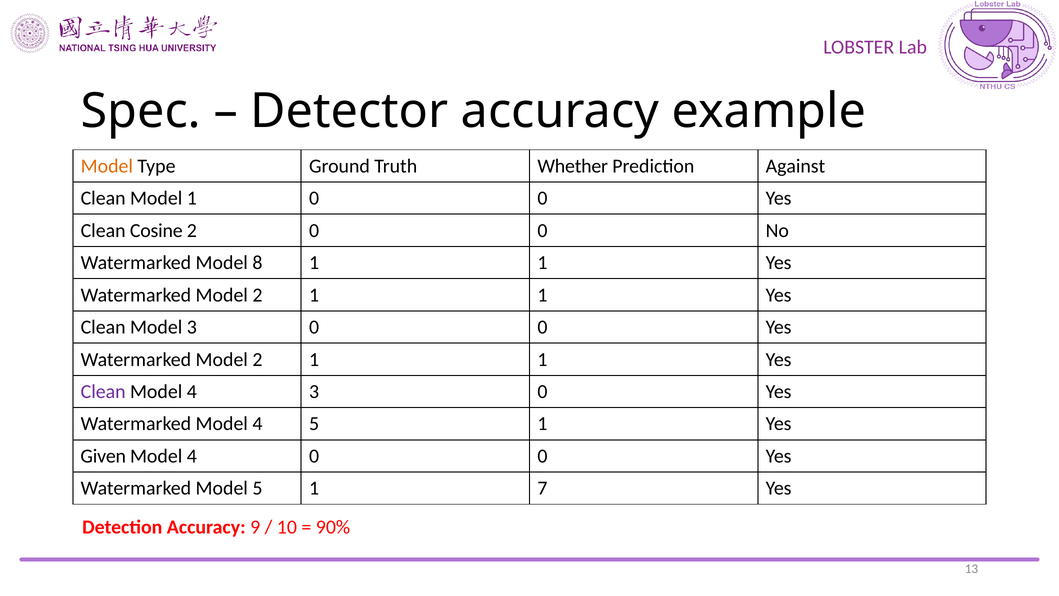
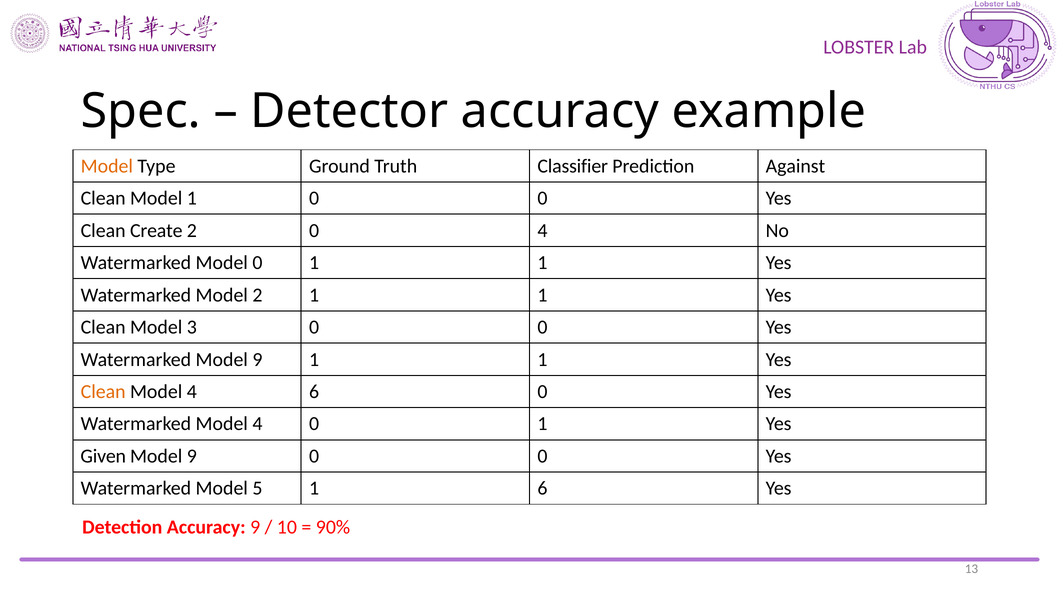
Whether: Whether -> Classifier
Cosine: Cosine -> Create
2 0 0: 0 -> 4
Model 8: 8 -> 0
2 at (257, 359): 2 -> 9
Clean at (103, 391) colour: purple -> orange
4 3: 3 -> 6
4 5: 5 -> 0
4 at (192, 456): 4 -> 9
1 7: 7 -> 6
